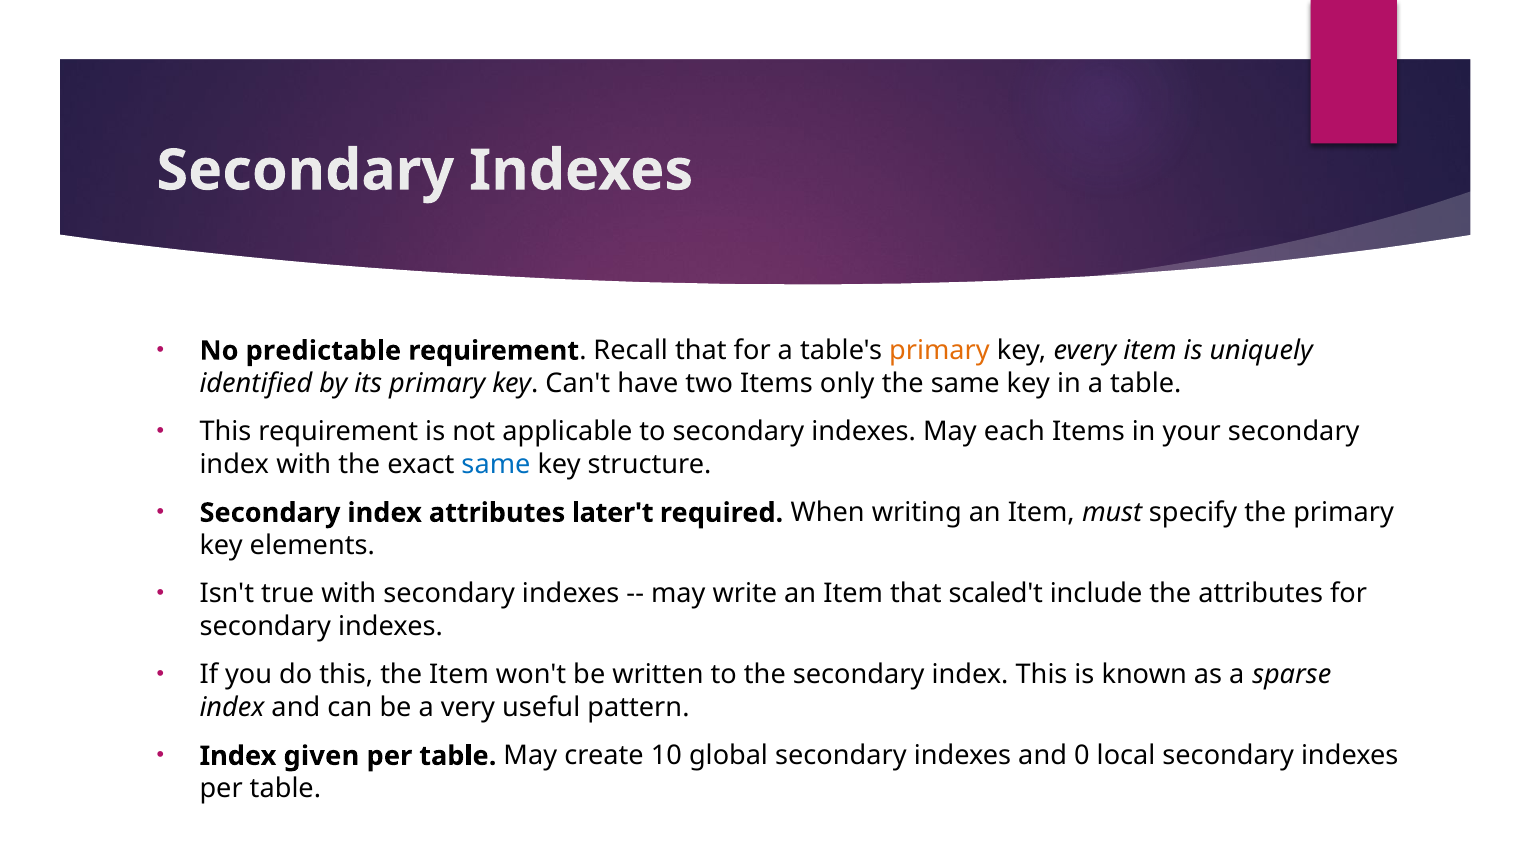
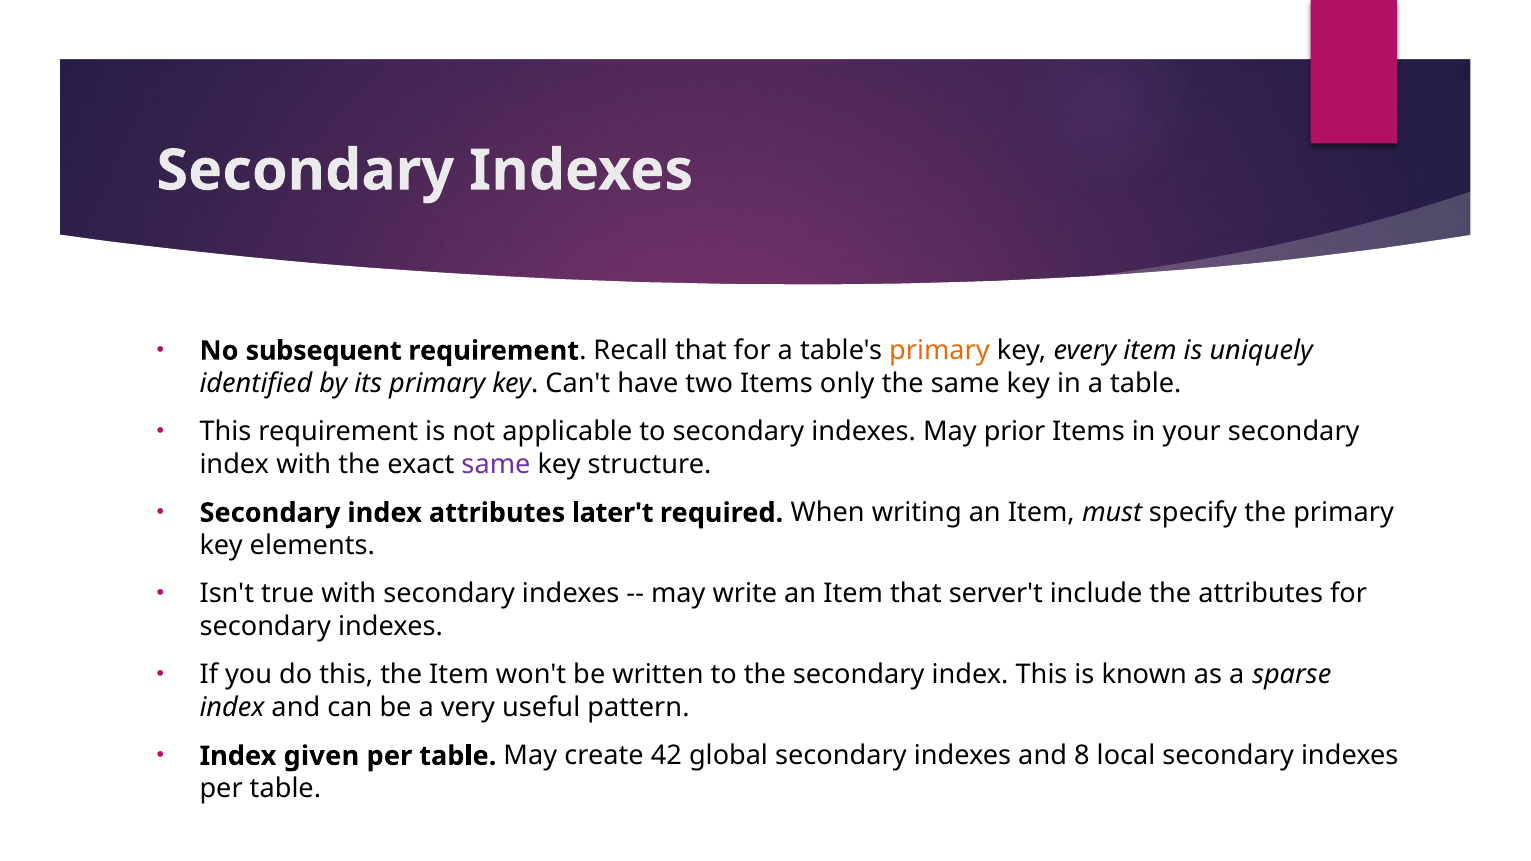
predictable: predictable -> subsequent
each: each -> prior
same at (496, 464) colour: blue -> purple
scaled't: scaled't -> server't
10: 10 -> 42
0: 0 -> 8
